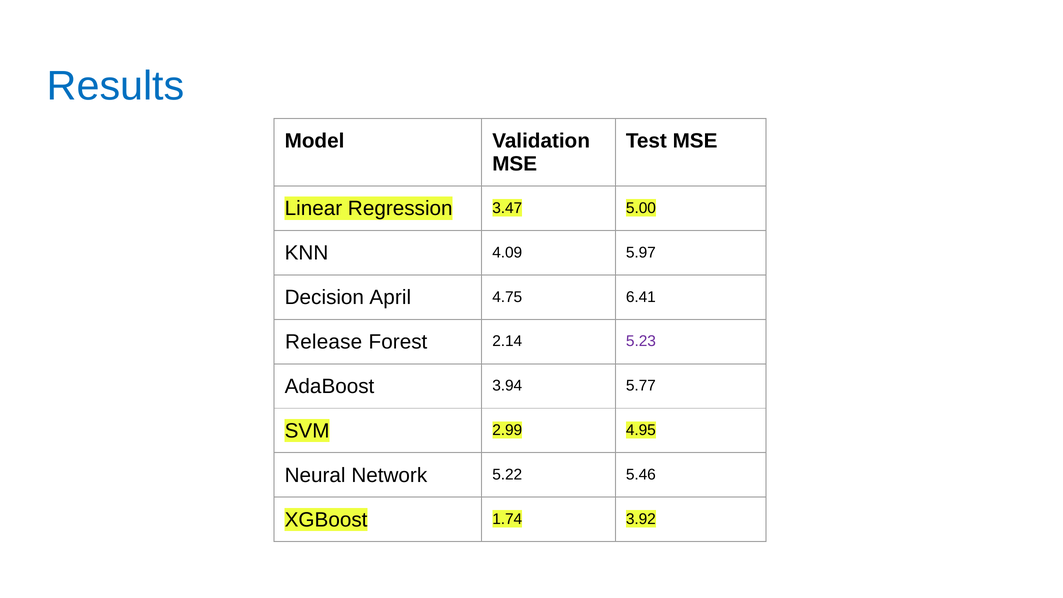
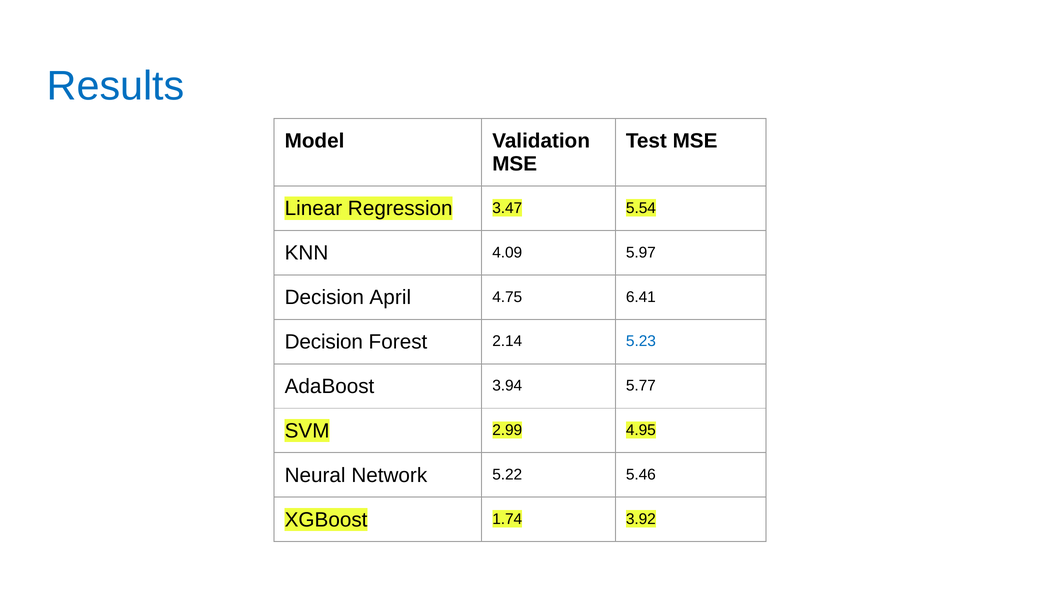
5.00: 5.00 -> 5.54
Release at (324, 342): Release -> Decision
5.23 colour: purple -> blue
